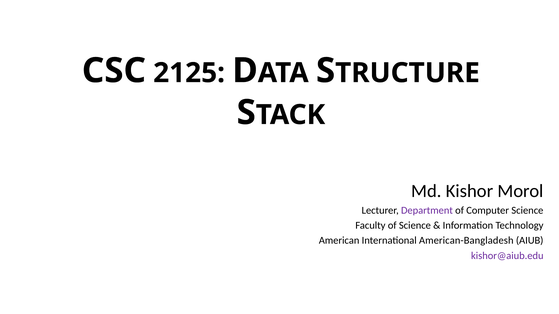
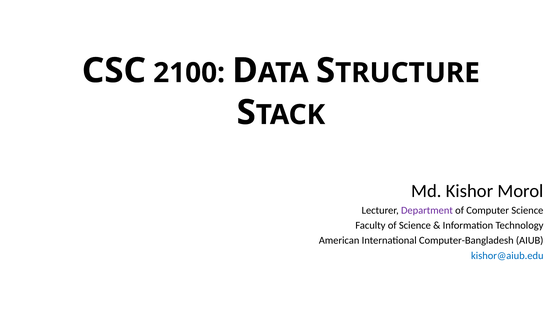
2125: 2125 -> 2100
American-Bangladesh: American-Bangladesh -> Computer-Bangladesh
kishor@aiub.edu colour: purple -> blue
